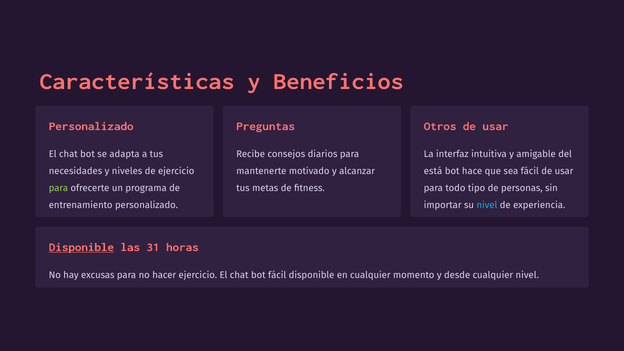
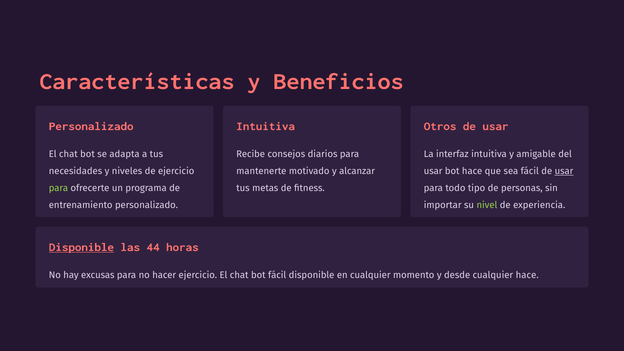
Preguntas at (266, 126): Preguntas -> Intuitiva
está at (433, 171): está -> usar
usar at (564, 171) underline: none -> present
nivel at (487, 205) colour: light blue -> light green
31: 31 -> 44
cualquier nivel: nivel -> hace
